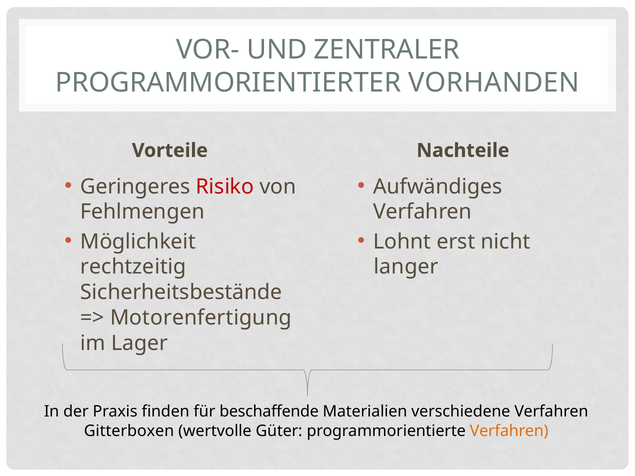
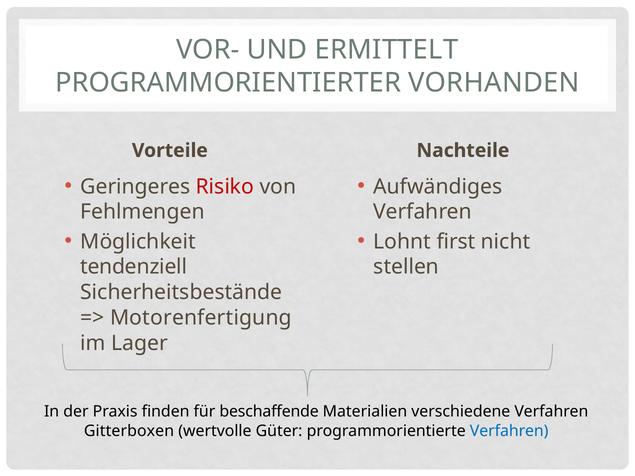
ZENTRALER: ZENTRALER -> ERMITTELT
erst: erst -> first
rechtzeitig: rechtzeitig -> tendenziell
langer: langer -> stellen
Verfahren at (509, 431) colour: orange -> blue
